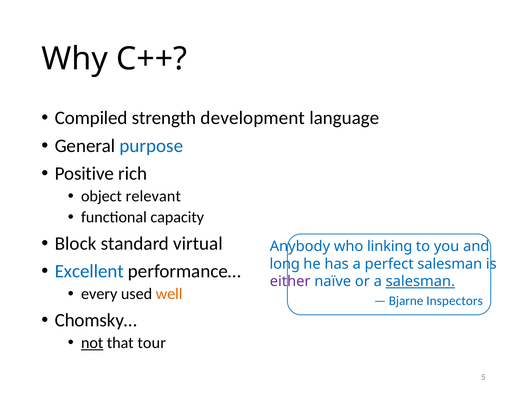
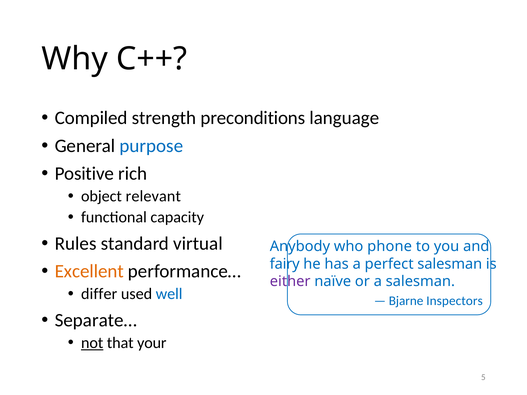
development: development -> preconditions
Block: Block -> Rules
linking: linking -> phone
long: long -> fairy
Excellent colour: blue -> orange
salesman at (420, 282) underline: present -> none
every: every -> differ
well colour: orange -> blue
Chomsky…: Chomsky… -> Separate…
tour: tour -> your
